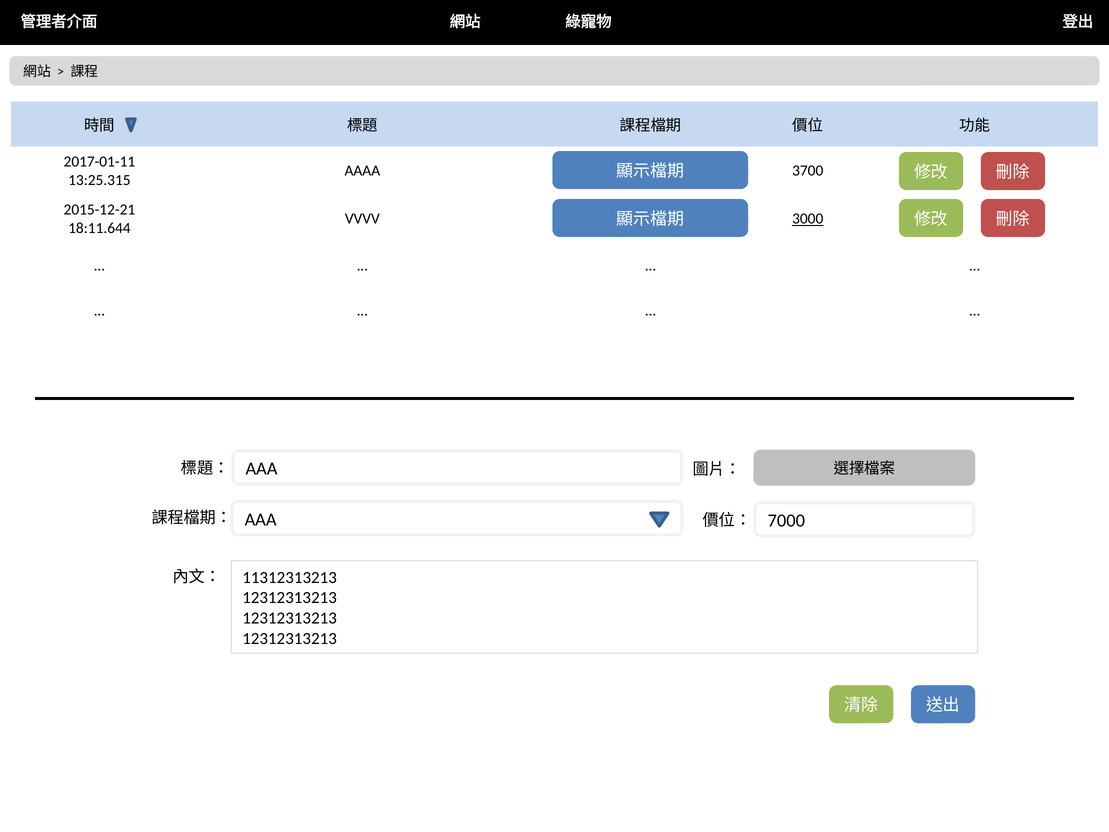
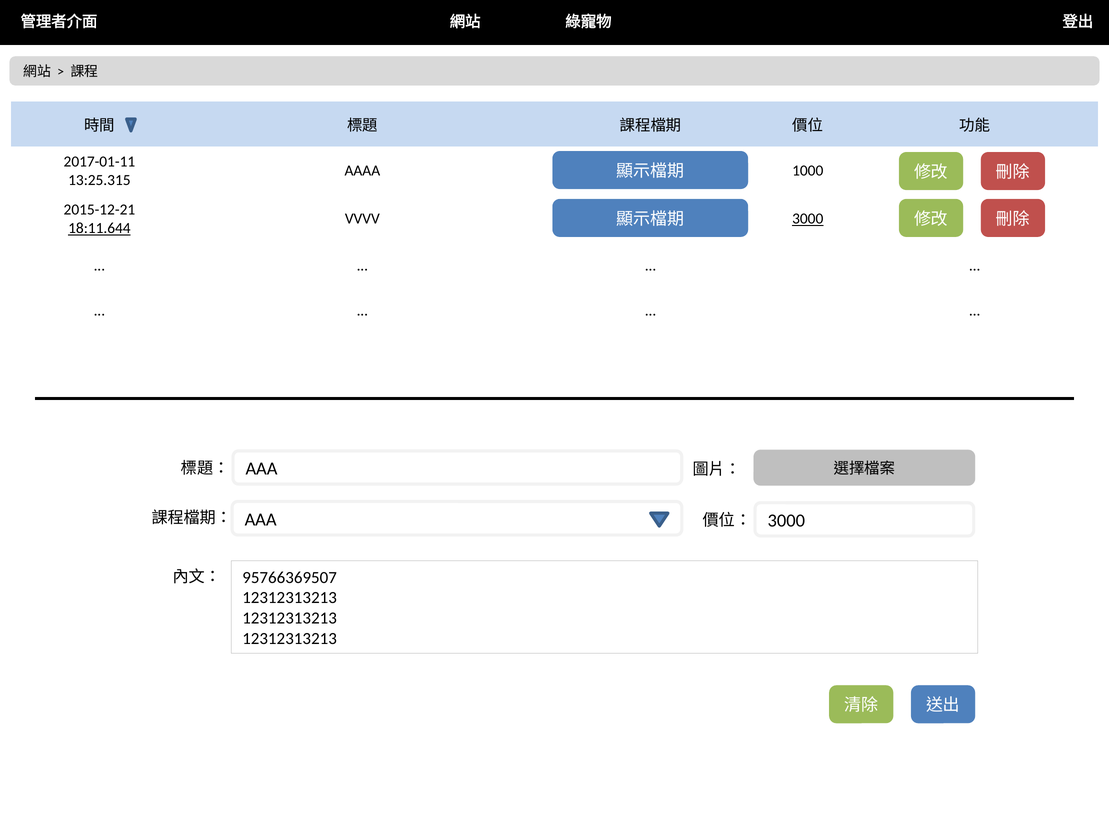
3700: 3700 -> 1000
18:11.644 underline: none -> present
7000 at (786, 520): 7000 -> 3000
11312313213: 11312313213 -> 95766369507
